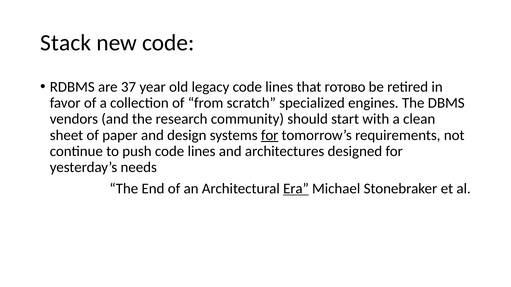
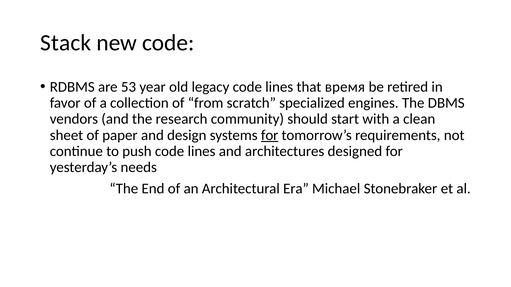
37: 37 -> 53
готово: готово -> время
Era underline: present -> none
